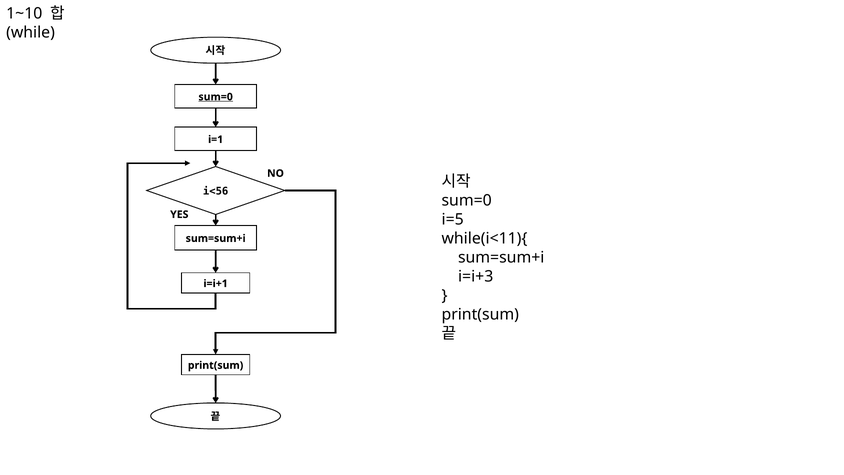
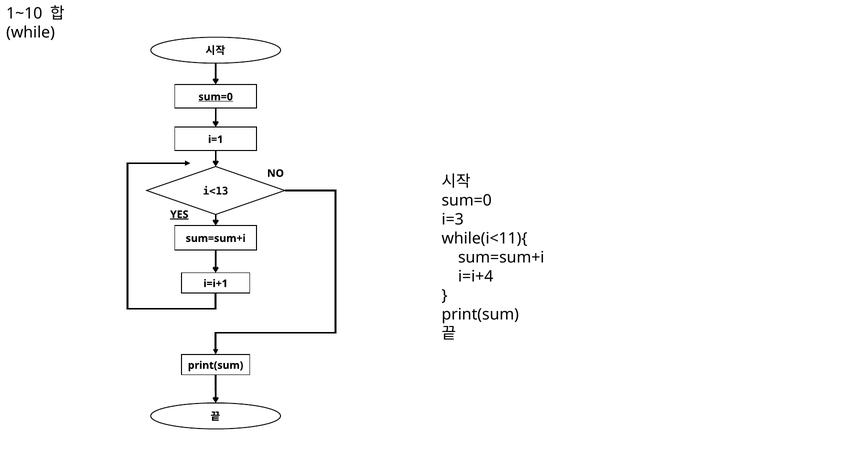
i<56: i<56 -> i<13
YES underline: none -> present
i=5: i=5 -> i=3
i=i+3: i=i+3 -> i=i+4
